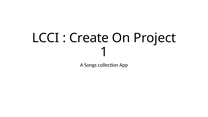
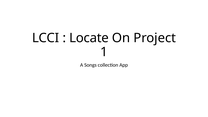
Create: Create -> Locate
